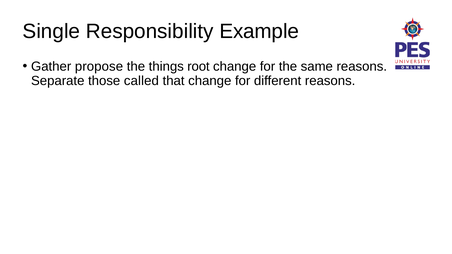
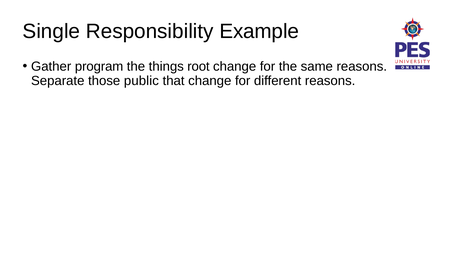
propose: propose -> program
called: called -> public
